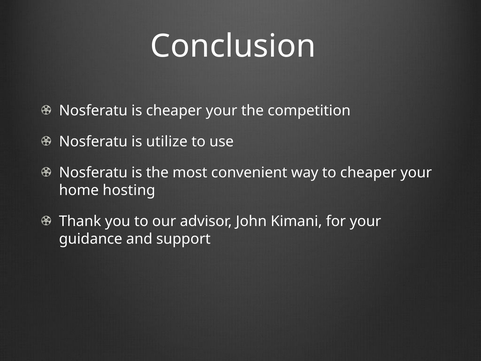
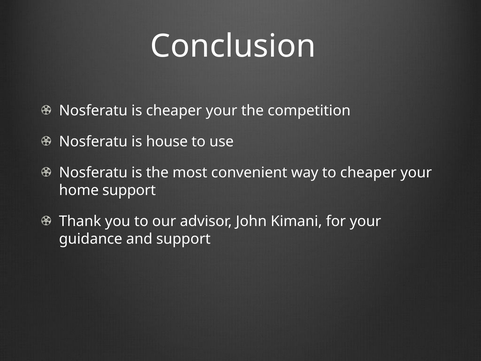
utilize: utilize -> house
home hosting: hosting -> support
